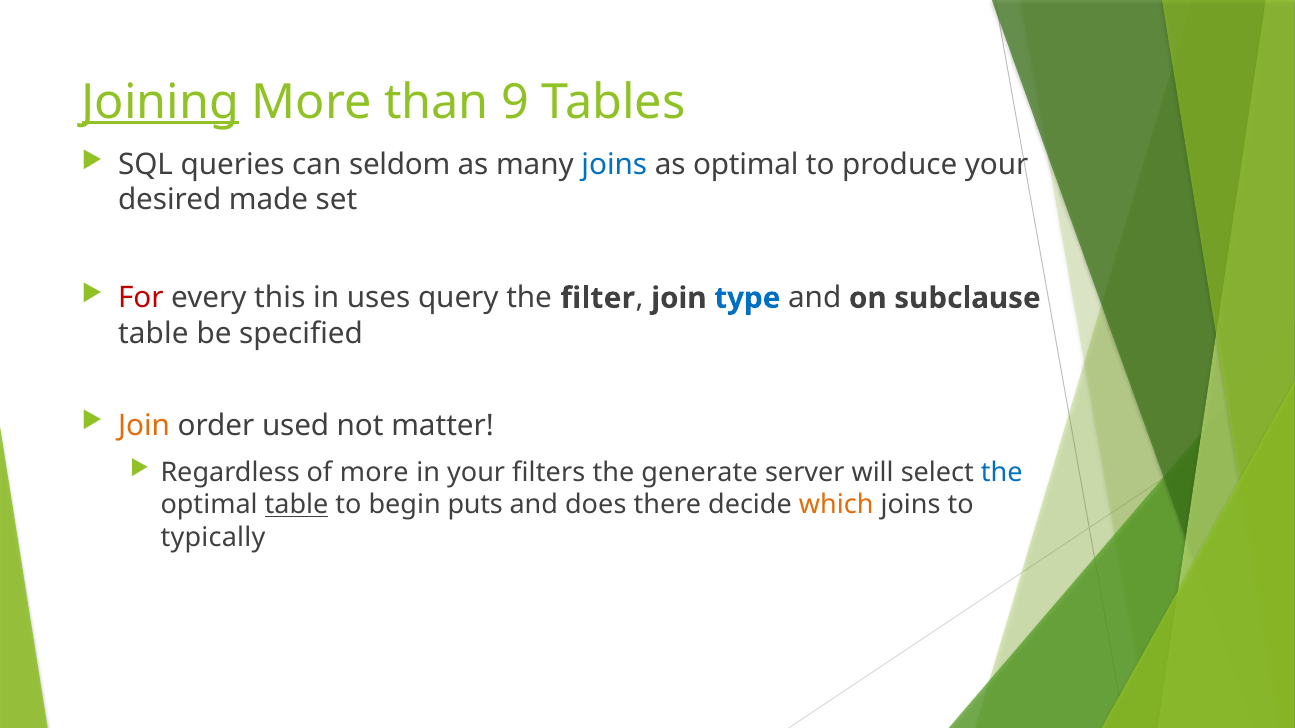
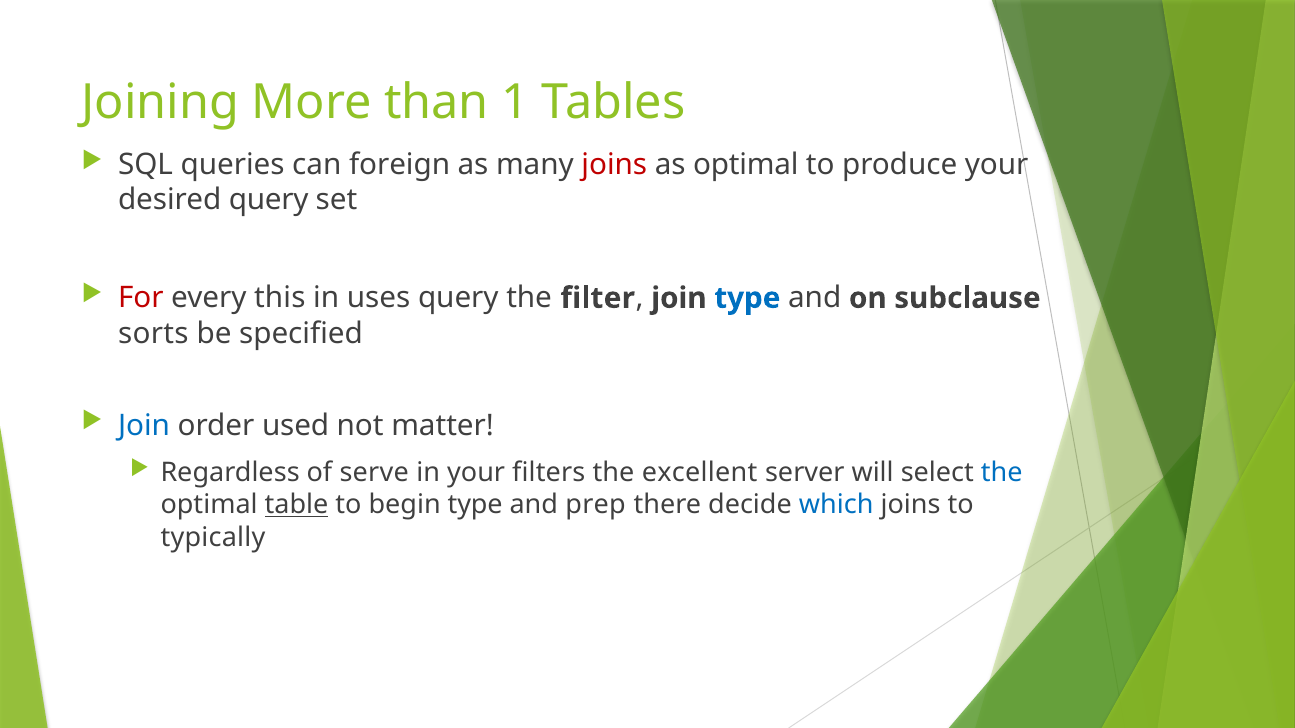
Joining underline: present -> none
9: 9 -> 1
seldom: seldom -> foreign
joins at (614, 165) colour: blue -> red
desired made: made -> query
table at (153, 334): table -> sorts
Join at (144, 425) colour: orange -> blue
of more: more -> serve
generate: generate -> excellent
begin puts: puts -> type
does: does -> prep
which colour: orange -> blue
